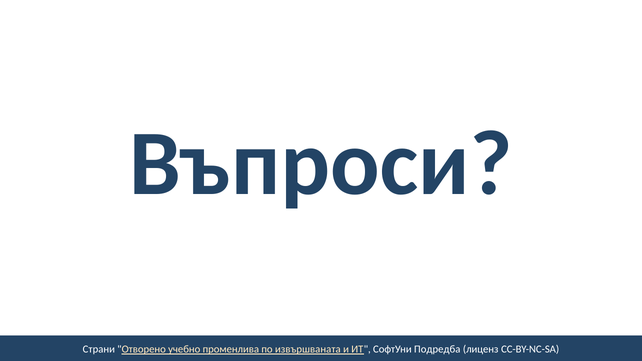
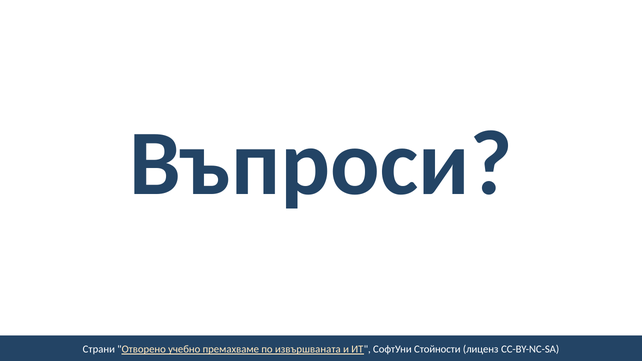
променлива: променлива -> премахваме
Подредба: Подредба -> Стойности
